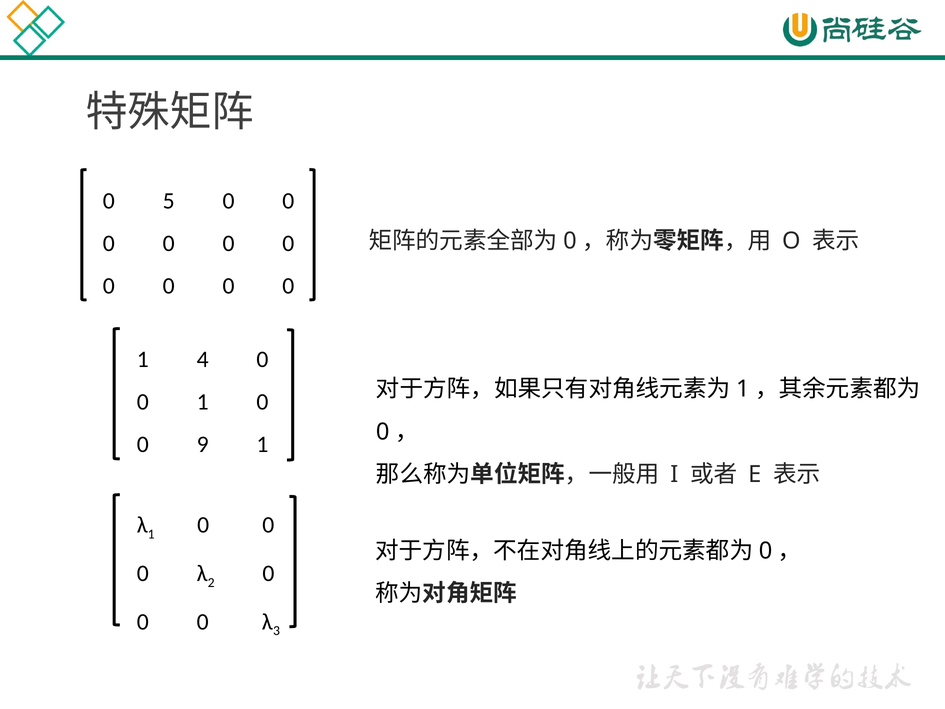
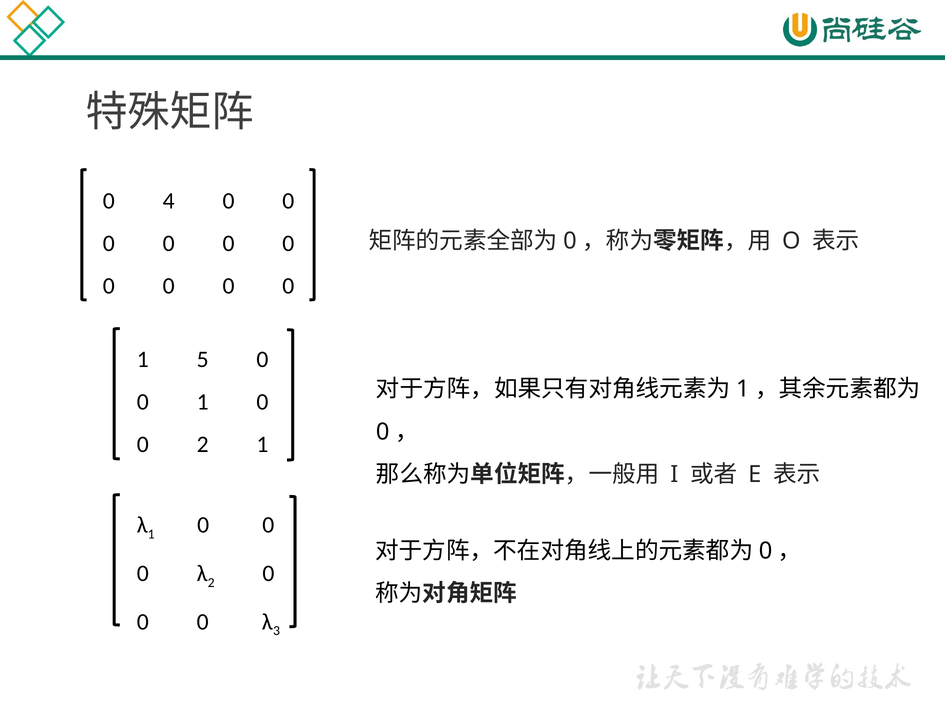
5: 5 -> 4
4: 4 -> 5
0 9: 9 -> 2
